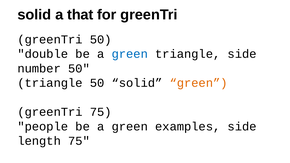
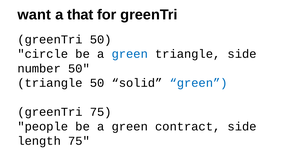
solid at (34, 15): solid -> want
double: double -> circle
green at (199, 83) colour: orange -> blue
examples: examples -> contract
